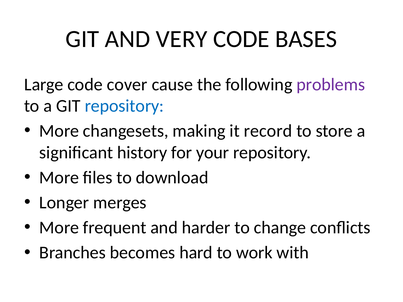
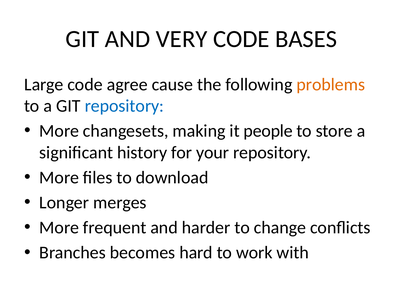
cover: cover -> agree
problems colour: purple -> orange
record: record -> people
